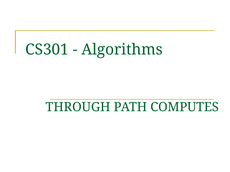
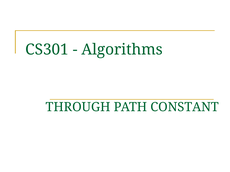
COMPUTES: COMPUTES -> CONSTANT
